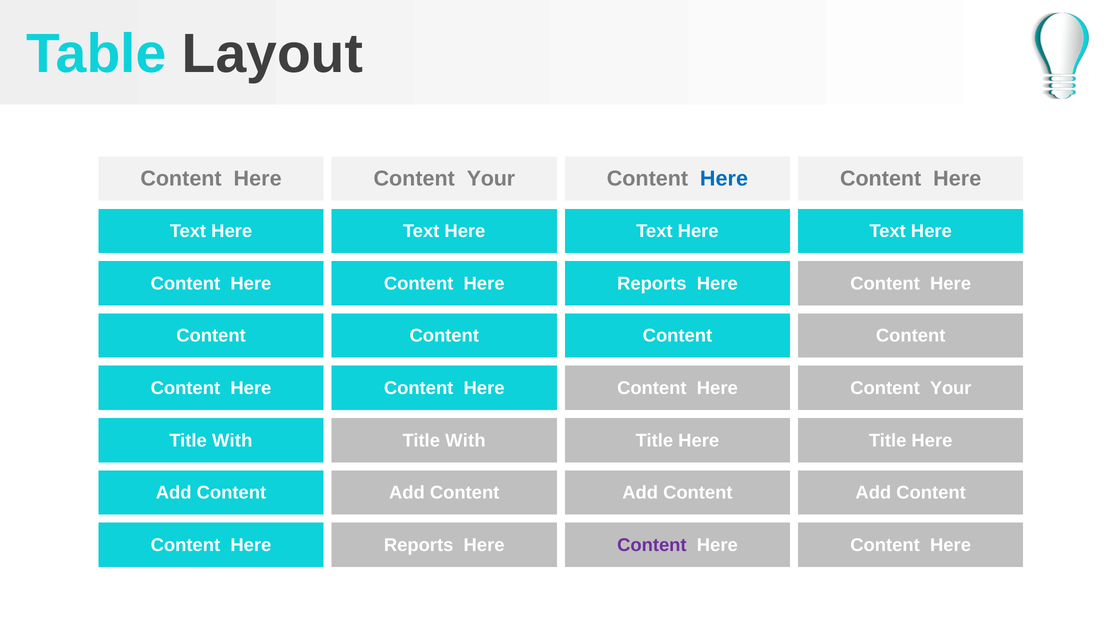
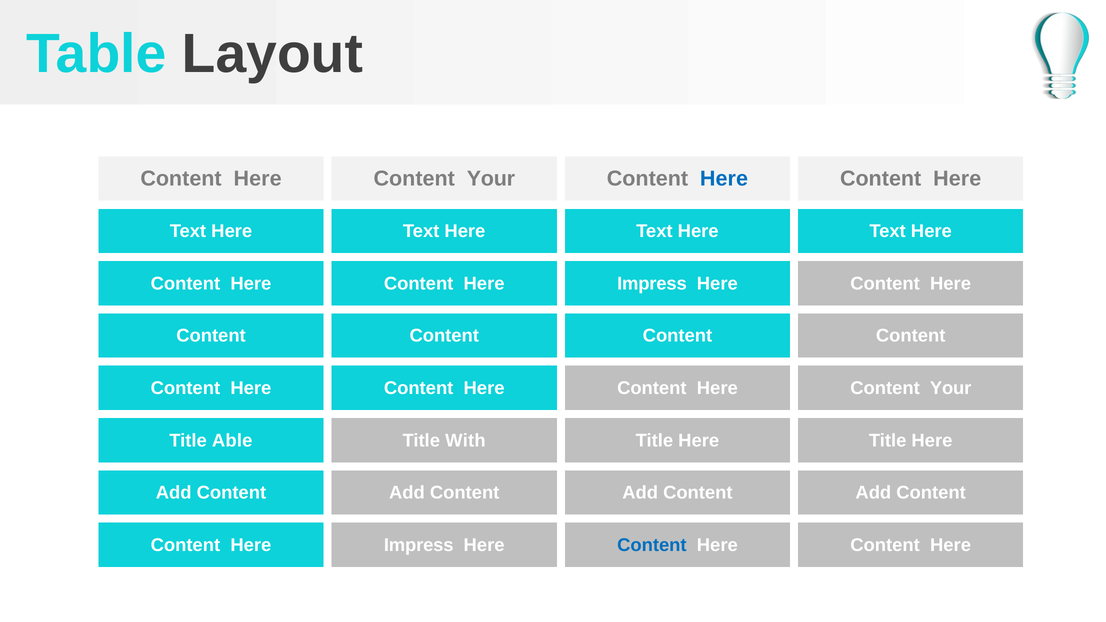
Here Content Here Reports: Reports -> Impress
With at (232, 441): With -> Able
Reports at (419, 545): Reports -> Impress
Content at (652, 545) colour: purple -> blue
